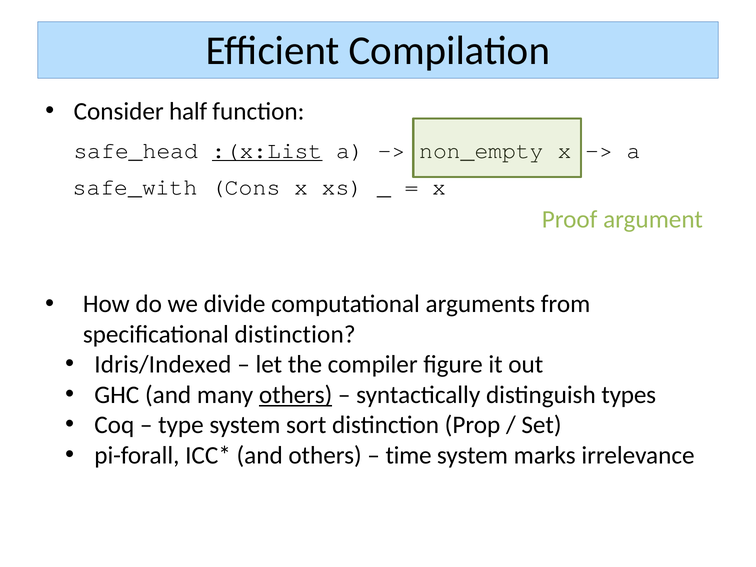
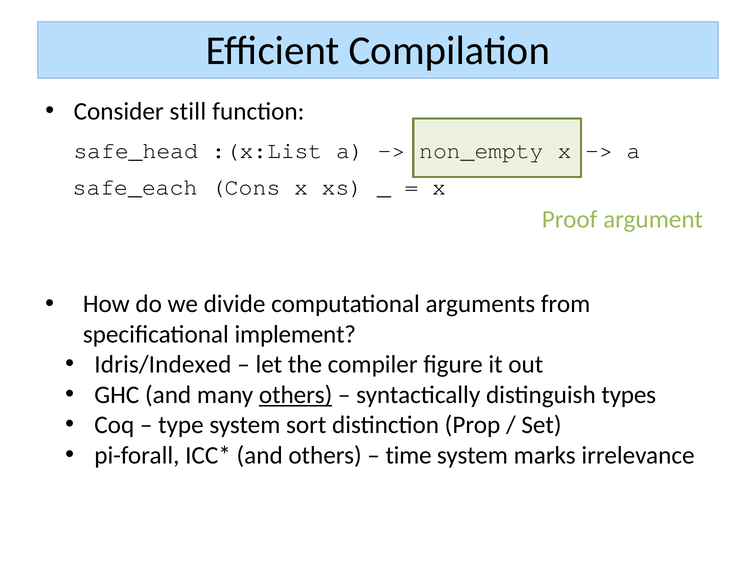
half: half -> still
:(x:List underline: present -> none
safe_with: safe_with -> safe_each
specificational distinction: distinction -> implement
